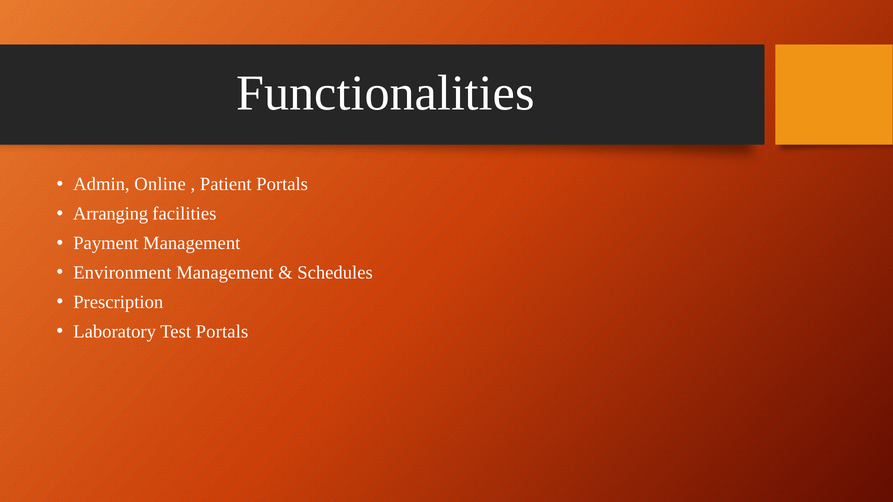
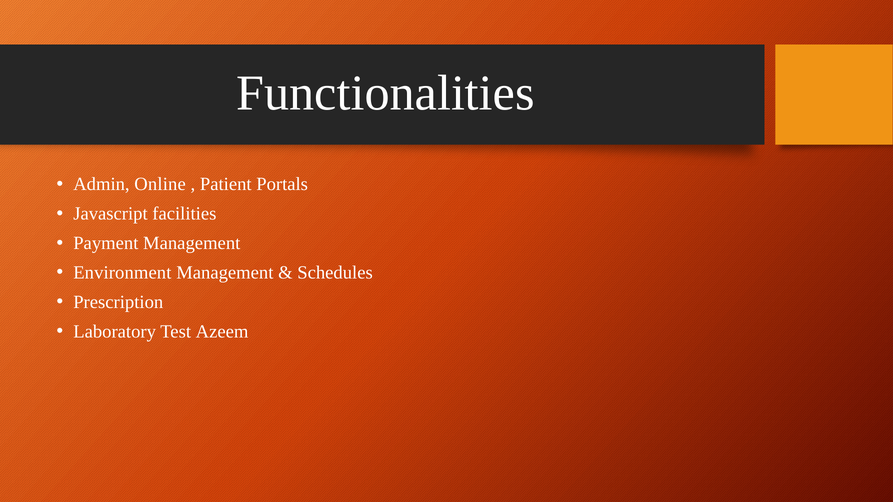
Arranging: Arranging -> Javascript
Test Portals: Portals -> Azeem
